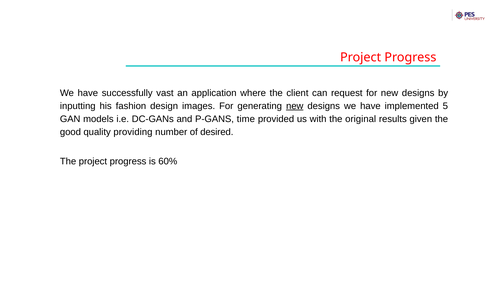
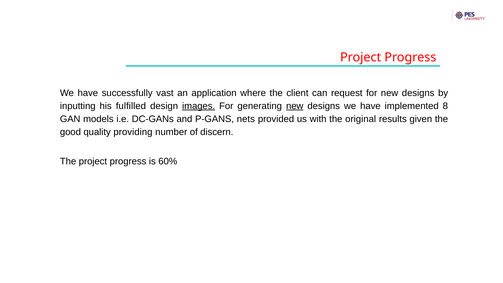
fashion: fashion -> fulfilled
images underline: none -> present
5: 5 -> 8
time: time -> nets
desired: desired -> discern
